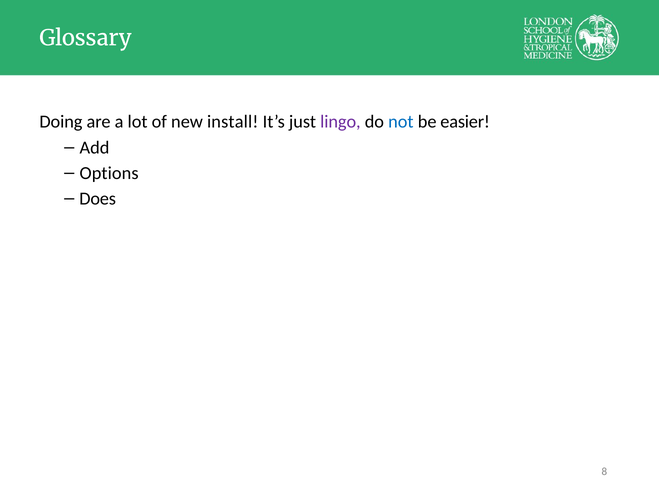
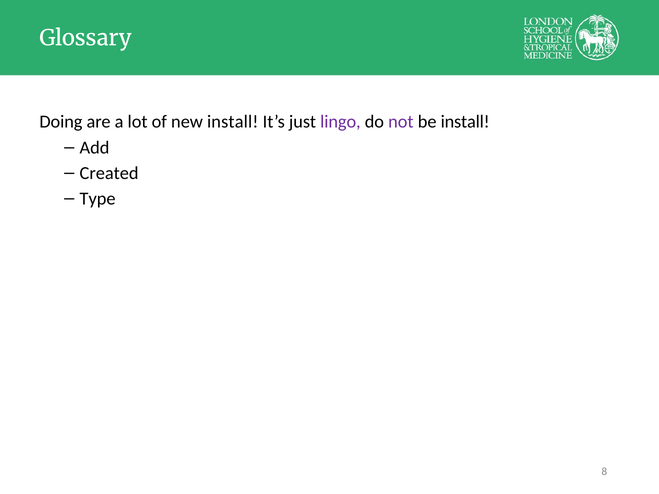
not colour: blue -> purple
be easier: easier -> install
Options: Options -> Created
Does: Does -> Type
